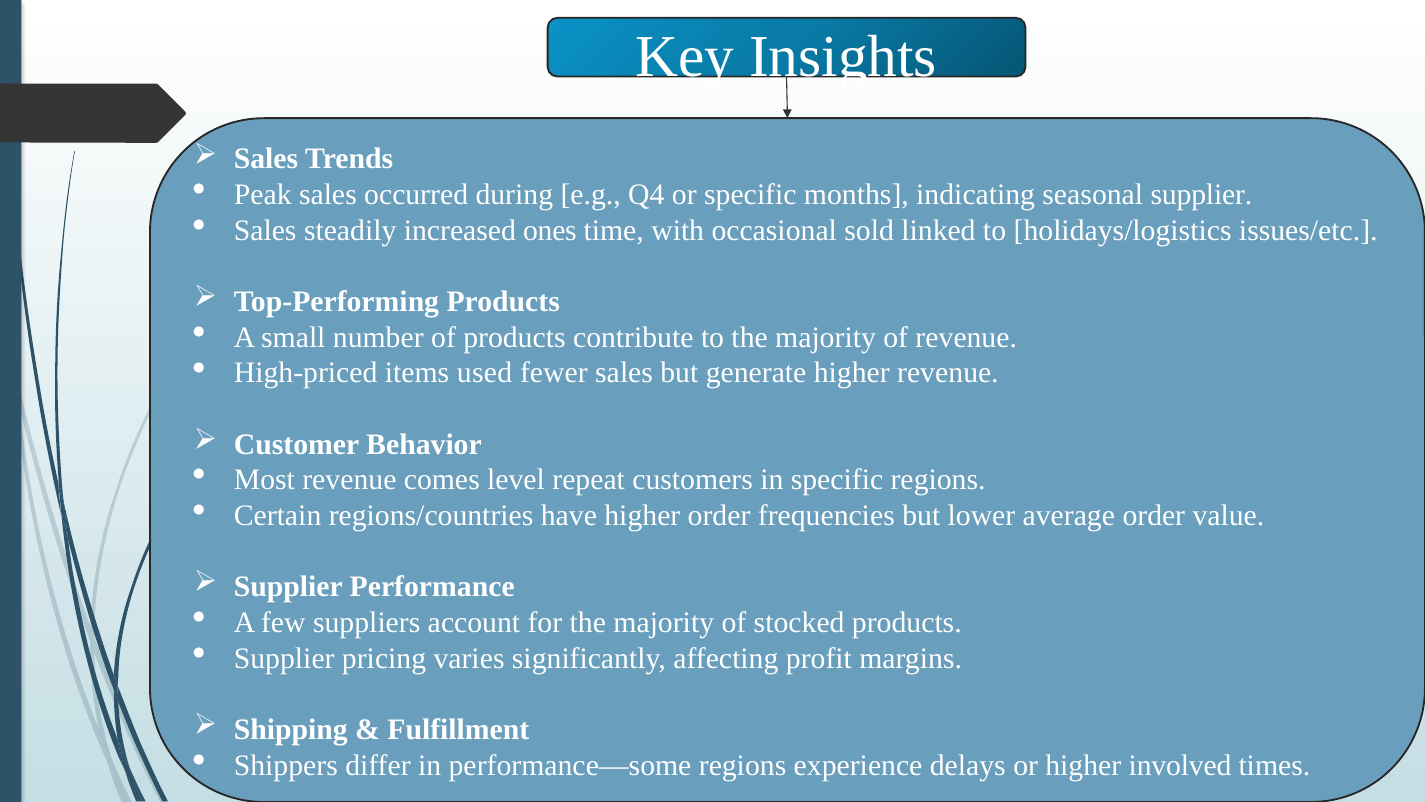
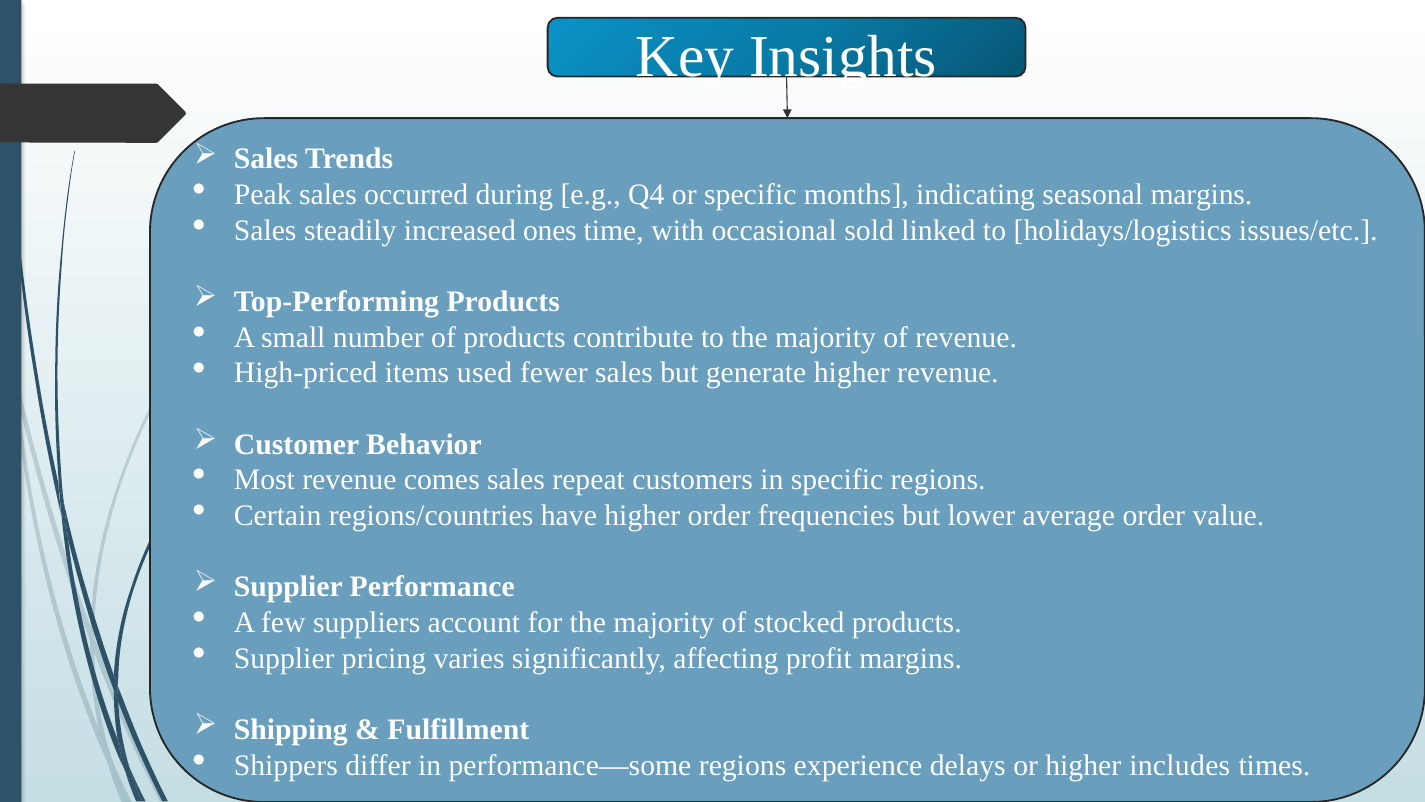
seasonal supplier: supplier -> margins
comes level: level -> sales
involved: involved -> includes
